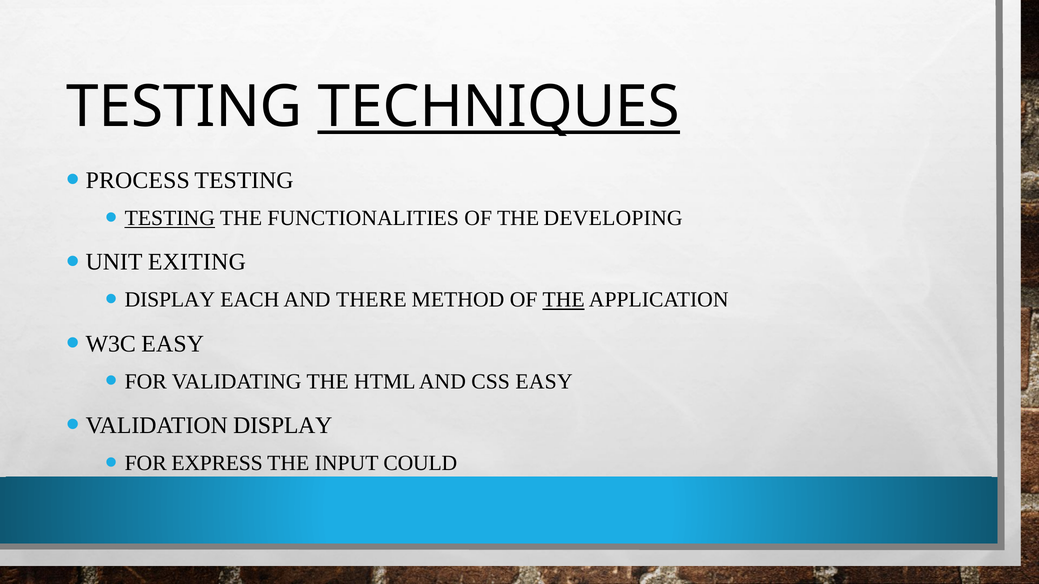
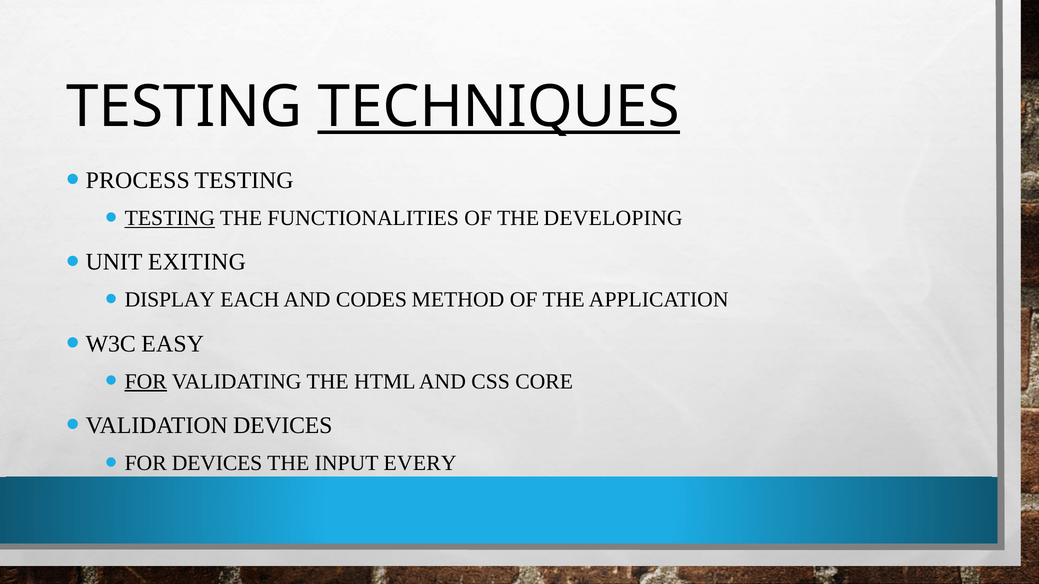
THERE: THERE -> CODES
THE at (564, 300) underline: present -> none
FOR at (146, 382) underline: none -> present
CSS EASY: EASY -> CORE
VALIDATION DISPLAY: DISPLAY -> DEVICES
FOR EXPRESS: EXPRESS -> DEVICES
COULD: COULD -> EVERY
